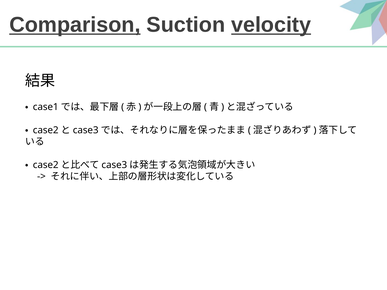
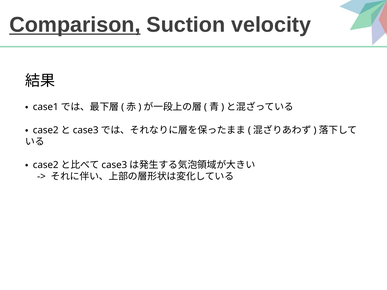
velocity underline: present -> none
